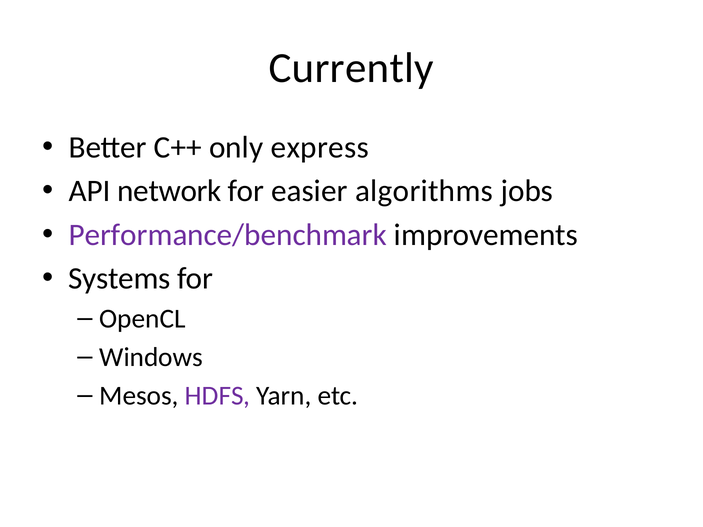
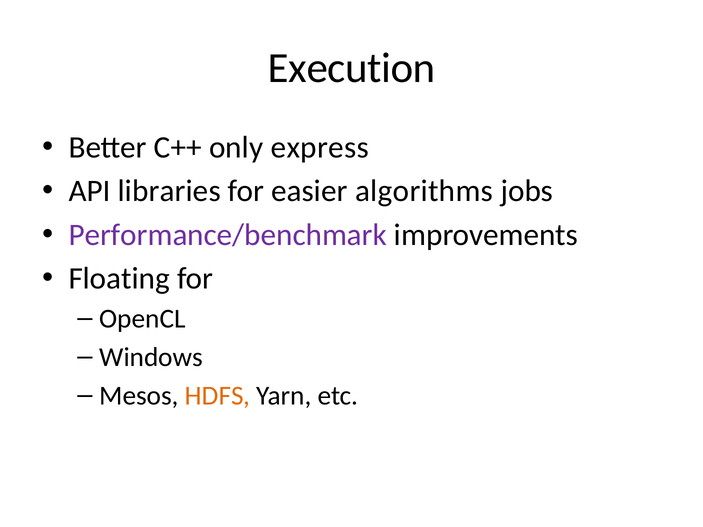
Currently: Currently -> Execution
network: network -> libraries
Systems: Systems -> Floating
HDFS colour: purple -> orange
